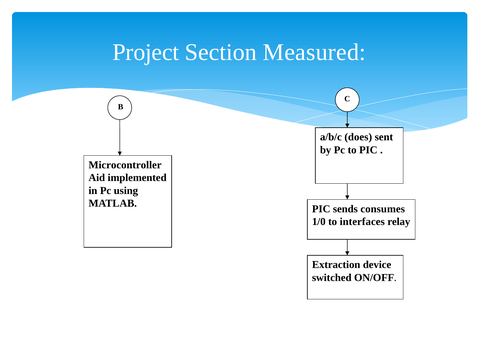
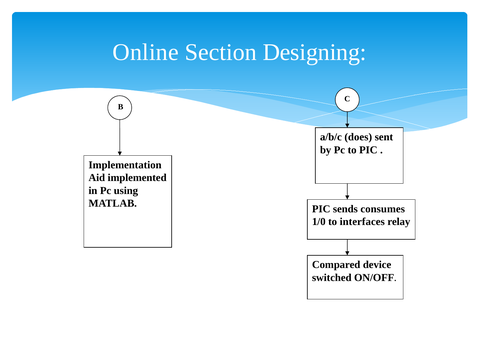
Project: Project -> Online
Measured: Measured -> Designing
Microcontroller: Microcontroller -> Implementation
Extraction: Extraction -> Compared
